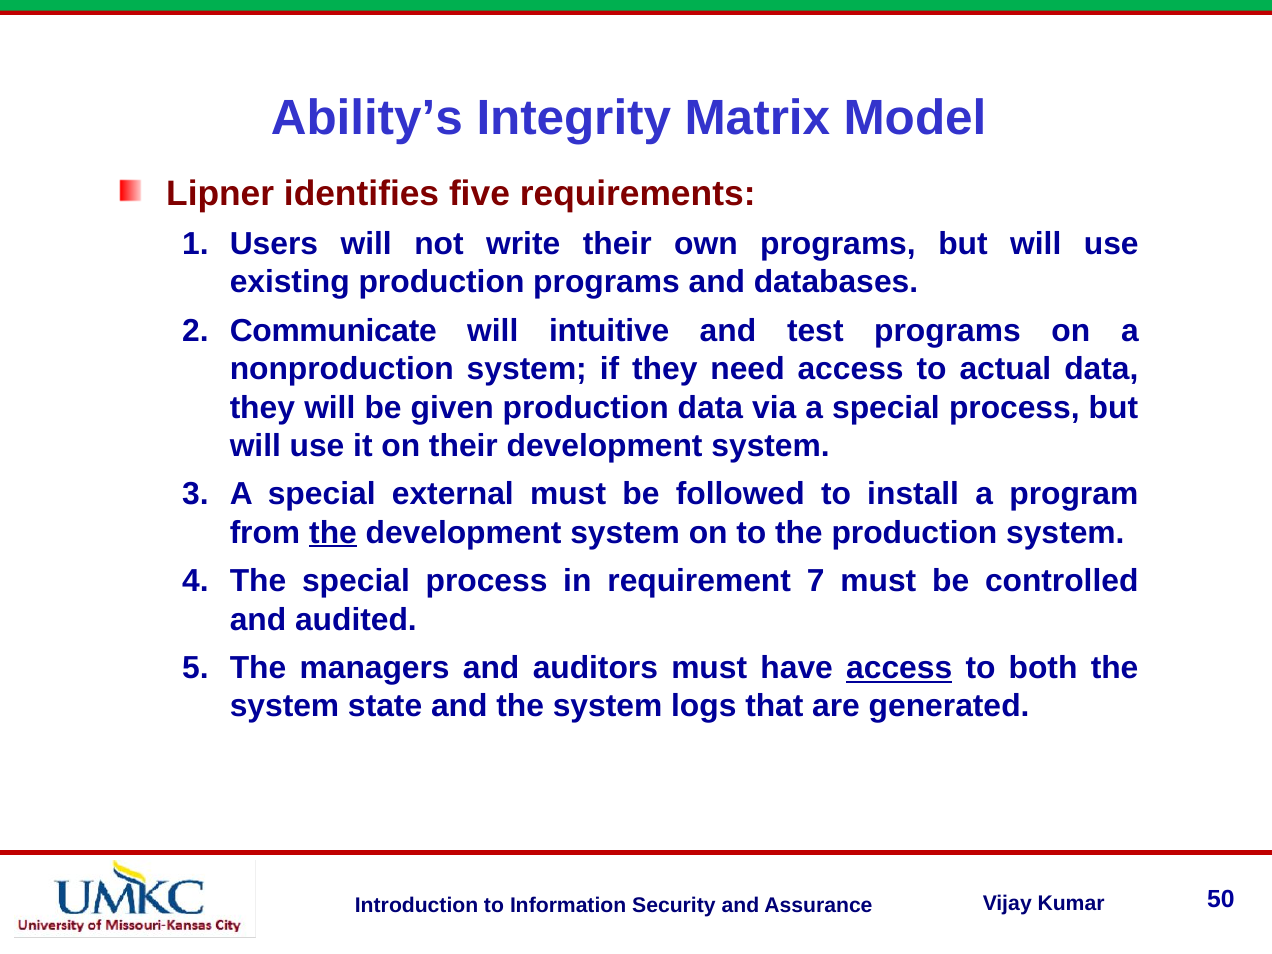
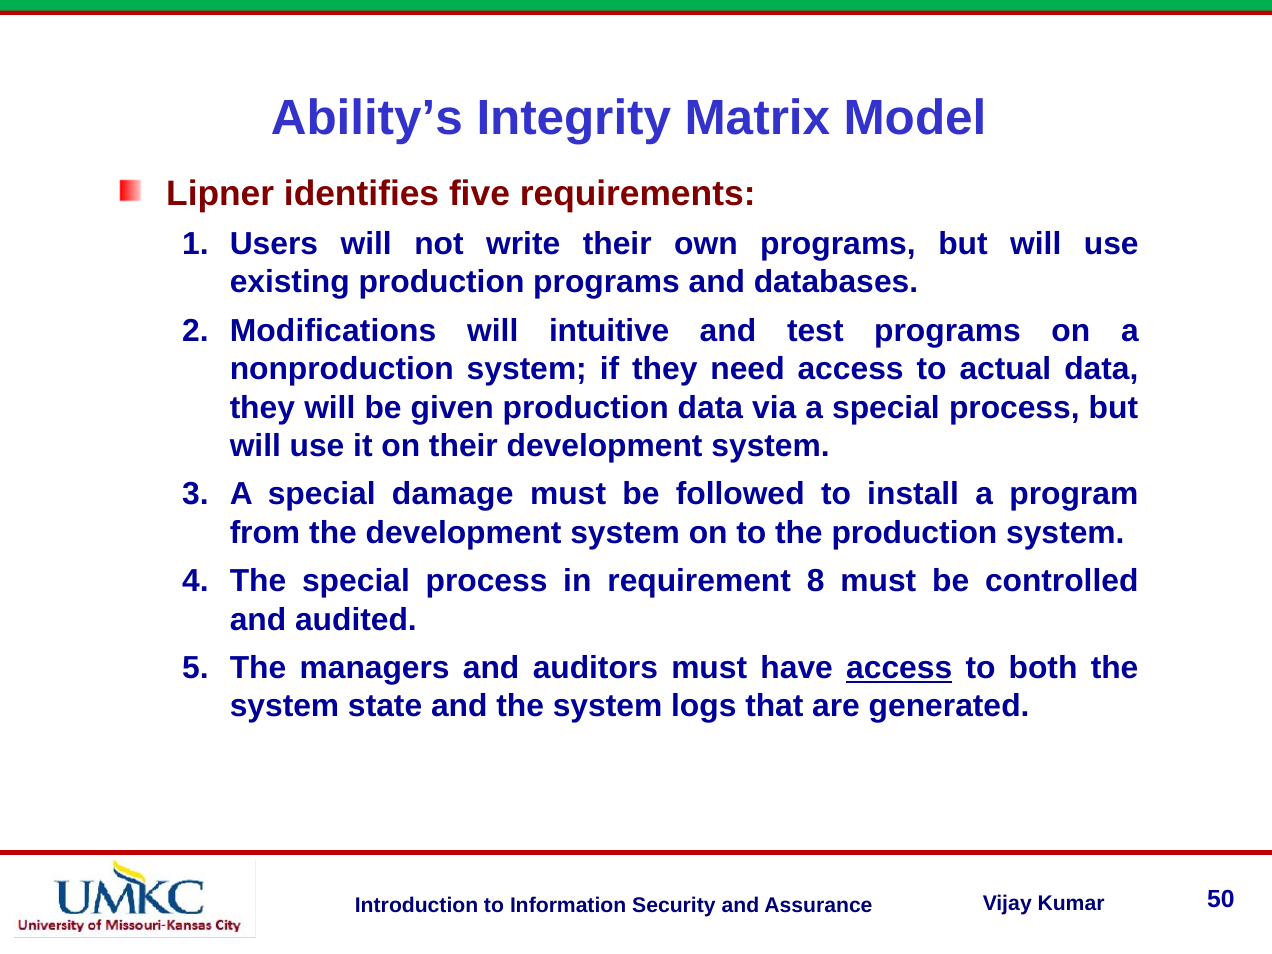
Communicate: Communicate -> Modifications
external: external -> damage
the at (333, 533) underline: present -> none
7: 7 -> 8
